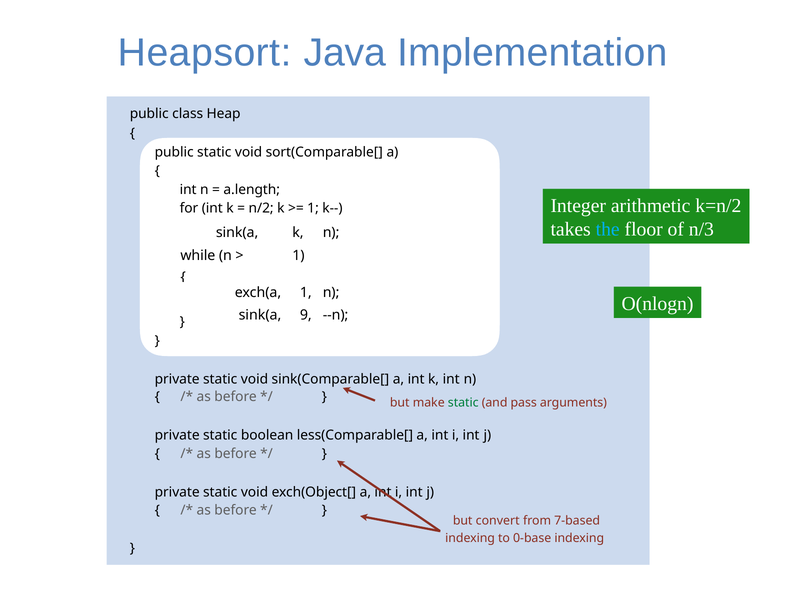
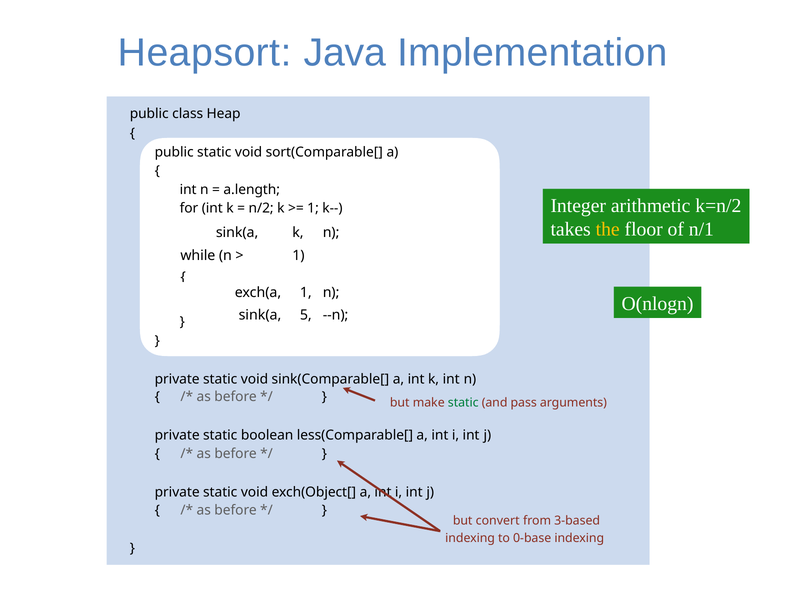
the colour: light blue -> yellow
n/3: n/3 -> n/1
9: 9 -> 5
7-based: 7-based -> 3-based
